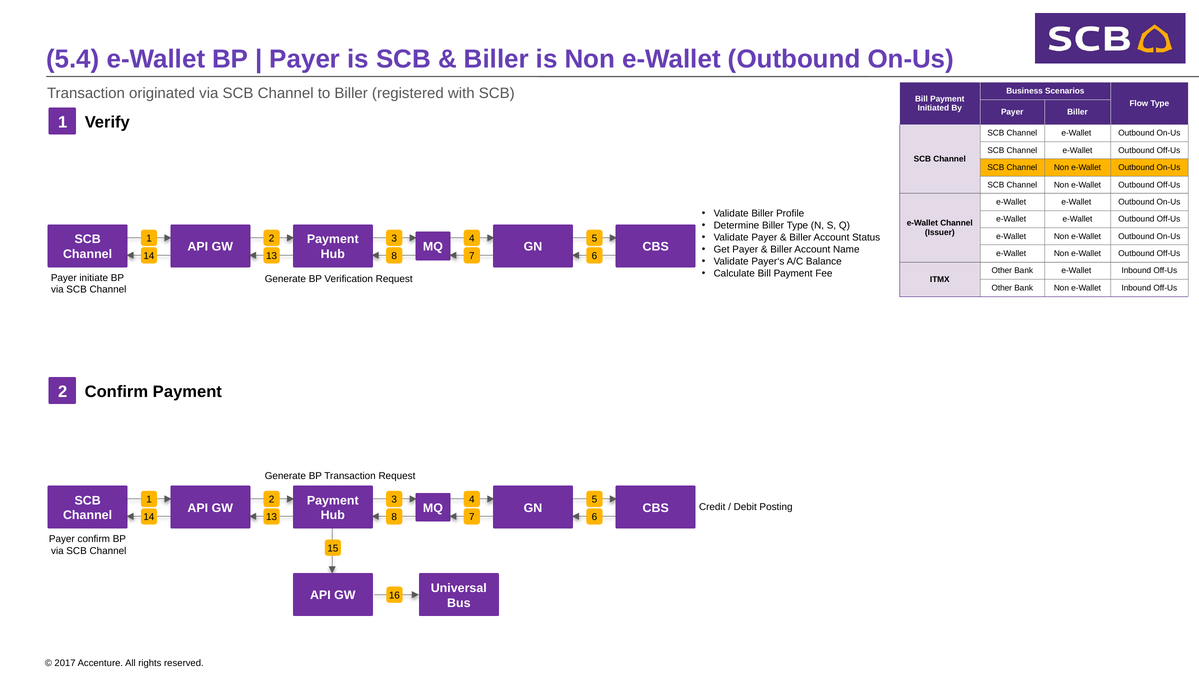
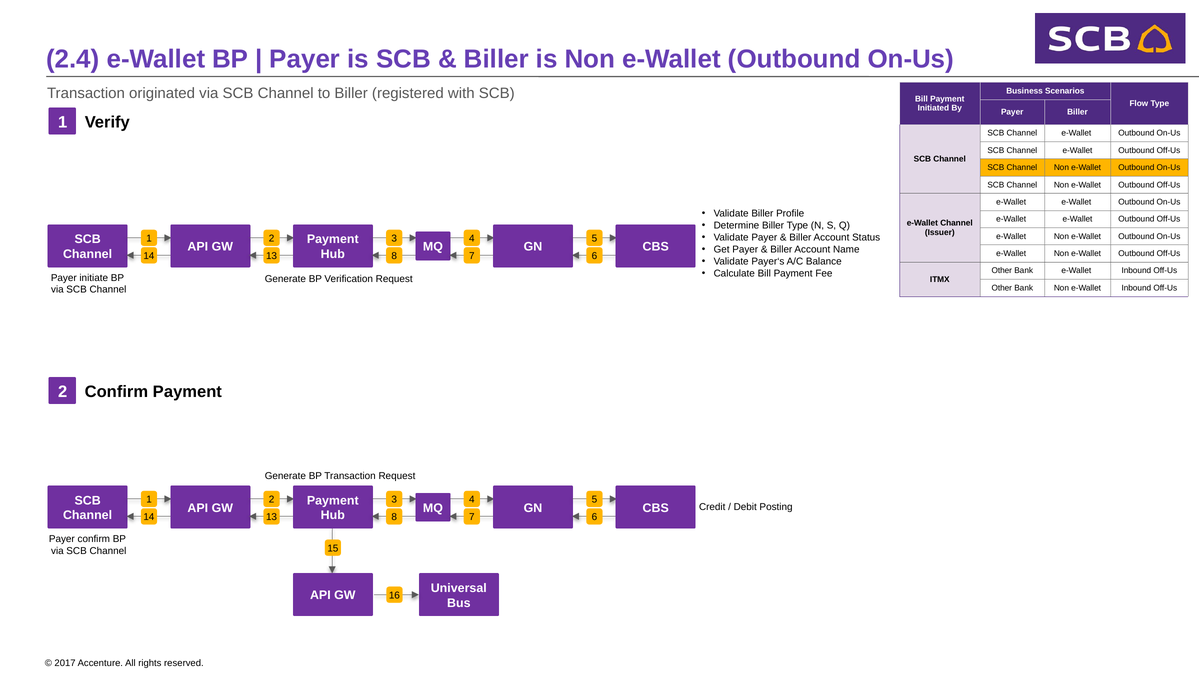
5.4: 5.4 -> 2.4
